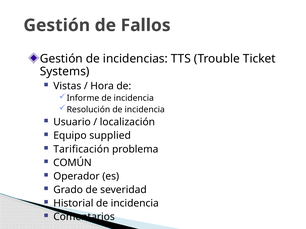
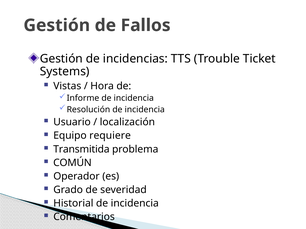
supplied: supplied -> requiere
Tarificación: Tarificación -> Transmitida
